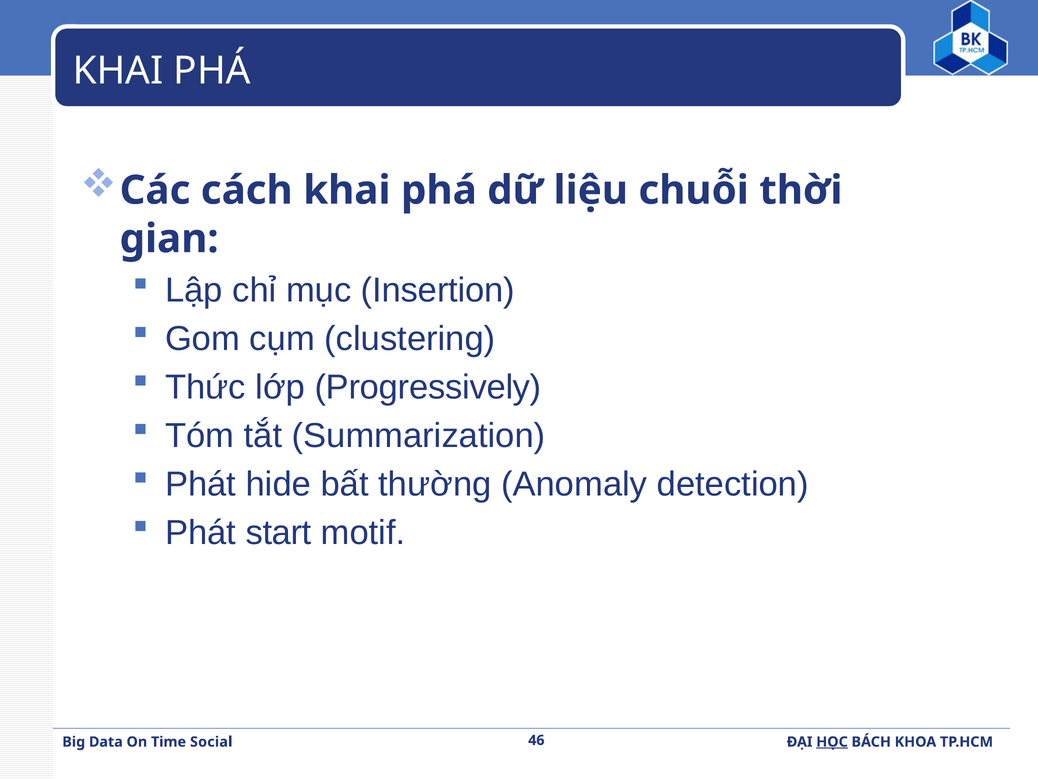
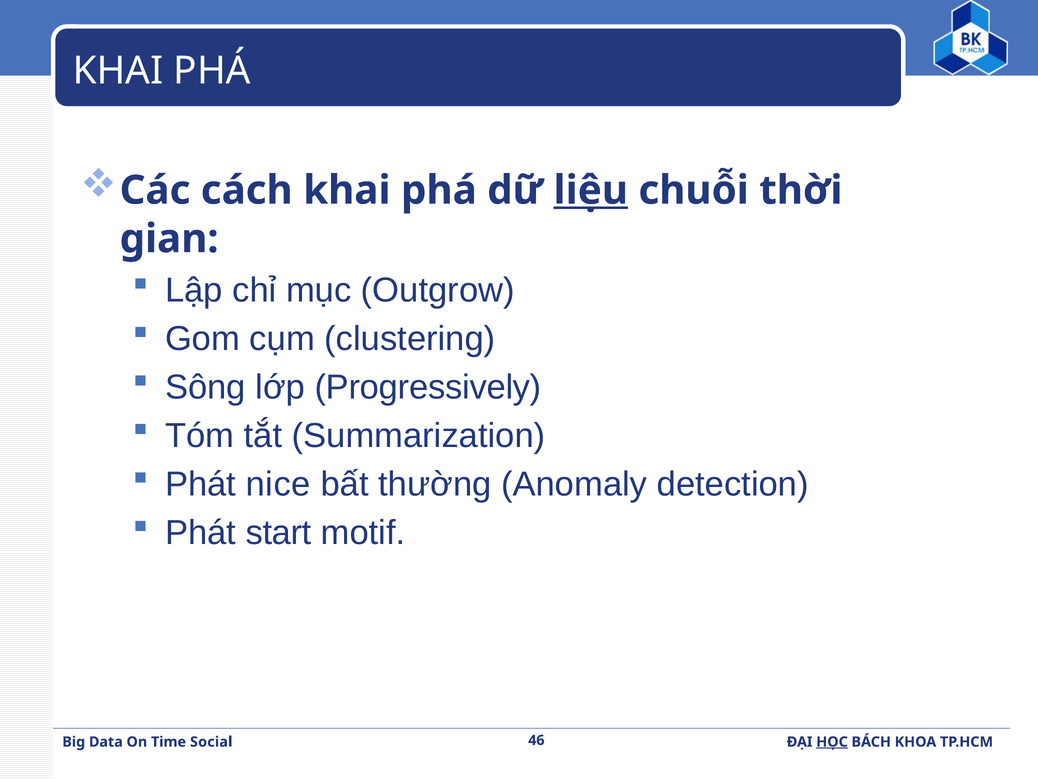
liệu underline: none -> present
Insertion: Insertion -> Outgrow
Thức: Thức -> Sông
hide: hide -> nice
